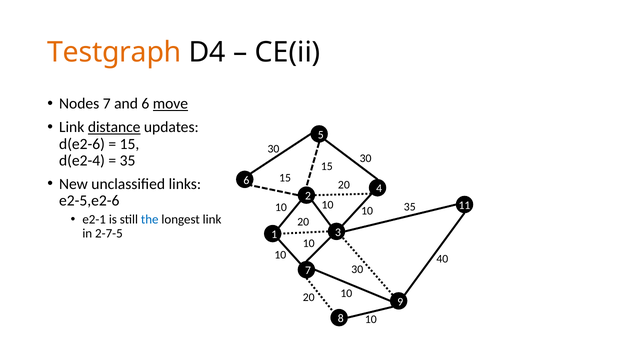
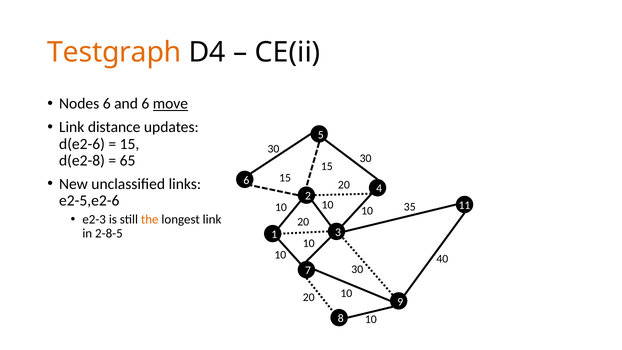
Nodes 7: 7 -> 6
distance underline: present -> none
d(e2-4: d(e2-4 -> d(e2-8
35 at (128, 161): 35 -> 65
e2-1: e2-1 -> e2-3
the colour: blue -> orange
2-7-5: 2-7-5 -> 2-8-5
